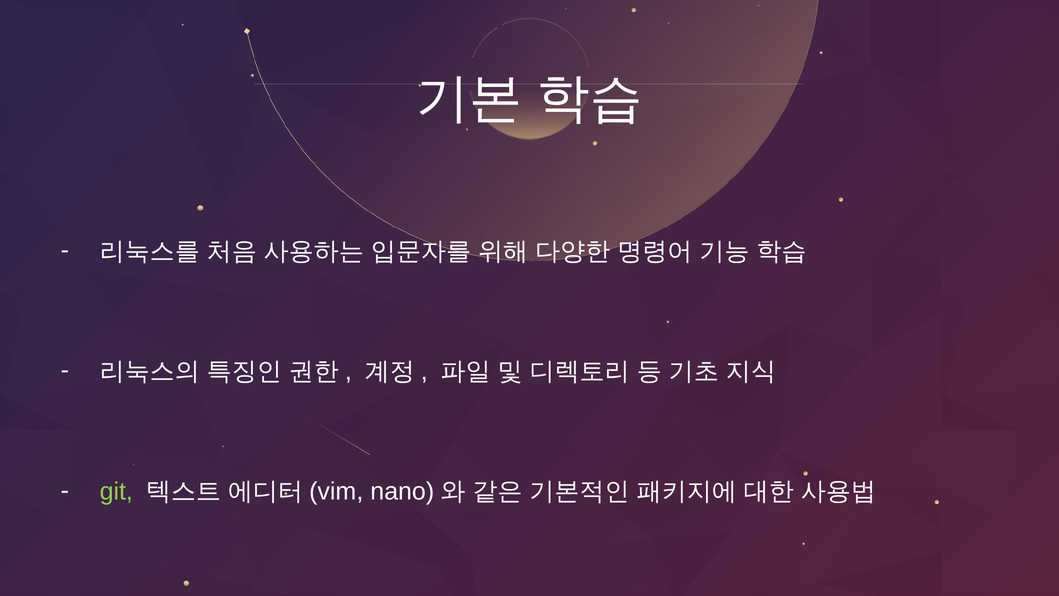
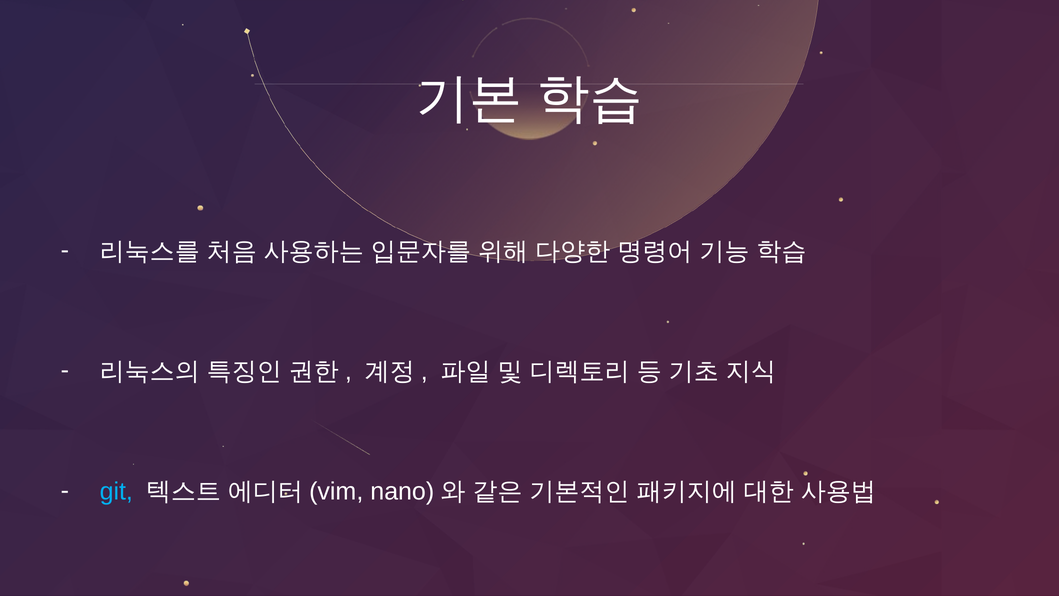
git colour: light green -> light blue
